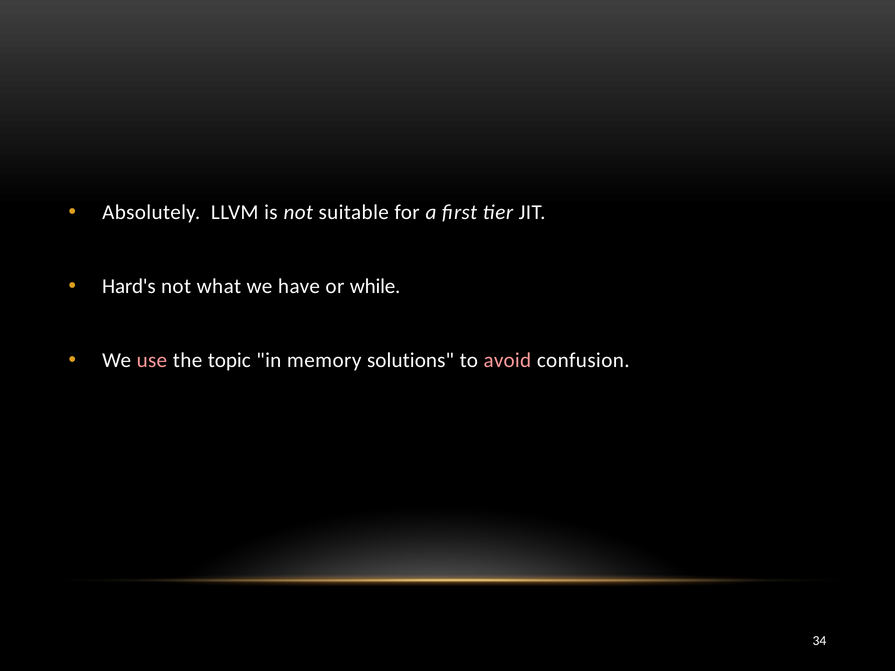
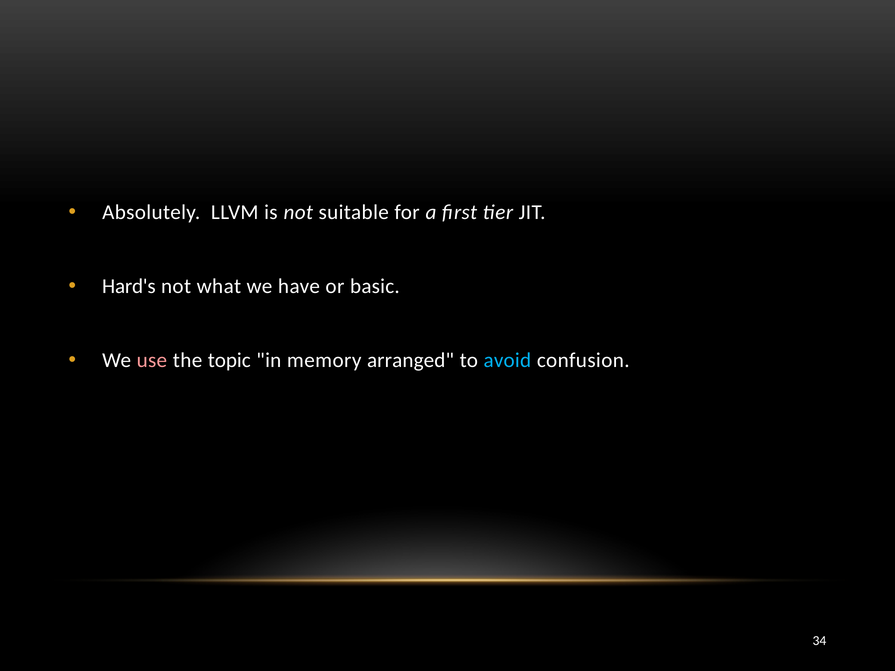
while: while -> basic
solutions: solutions -> arranged
avoid colour: pink -> light blue
